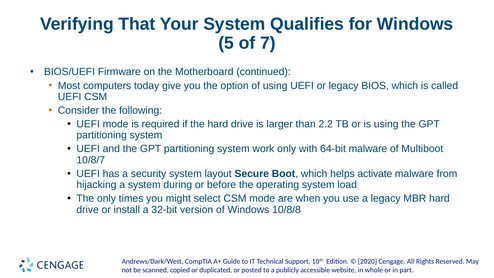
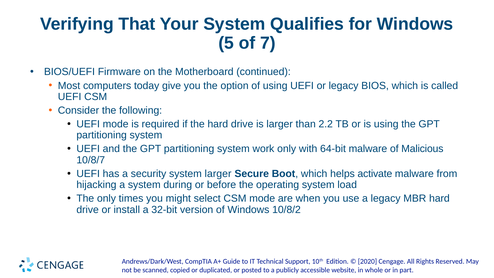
Multiboot: Multiboot -> Malicious
system layout: layout -> larger
10/8/8: 10/8/8 -> 10/8/2
